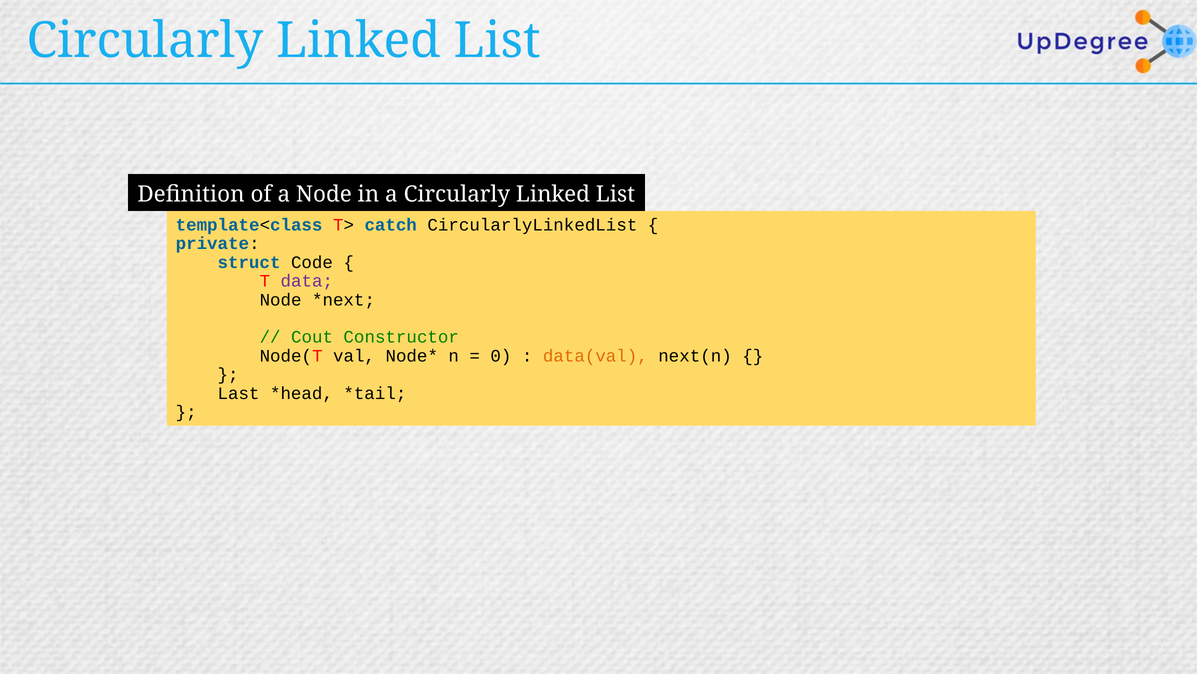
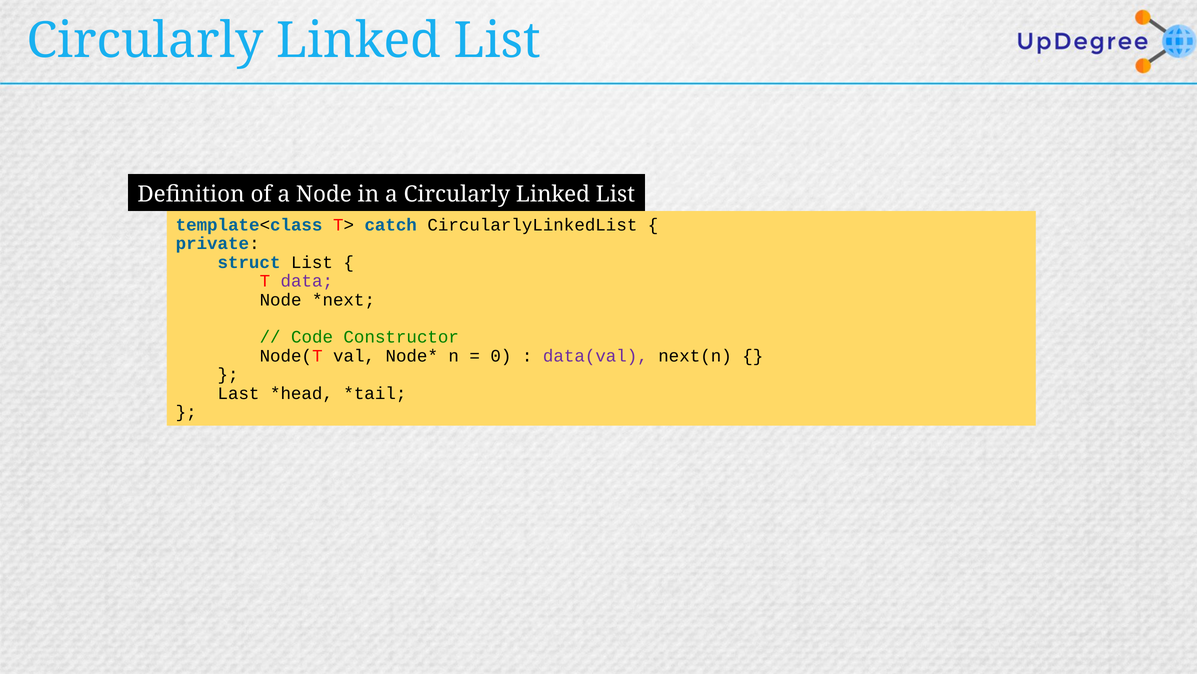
struct Code: Code -> List
Cout: Cout -> Code
data(val colour: orange -> purple
